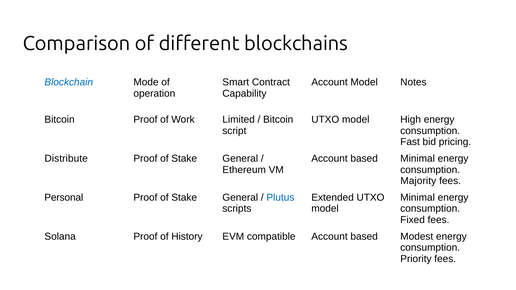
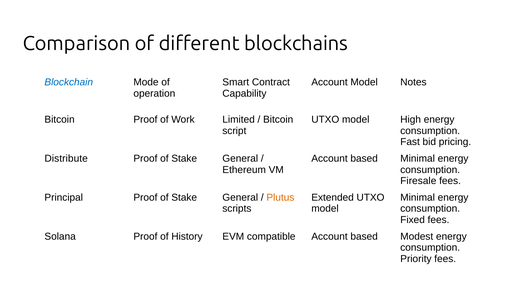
Majority: Majority -> Firesale
Personal: Personal -> Principal
Plutus colour: blue -> orange
